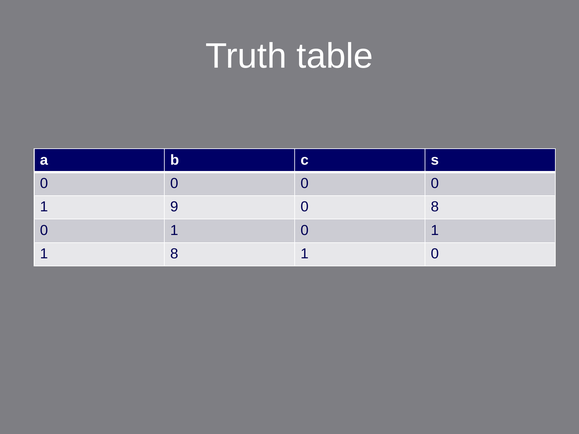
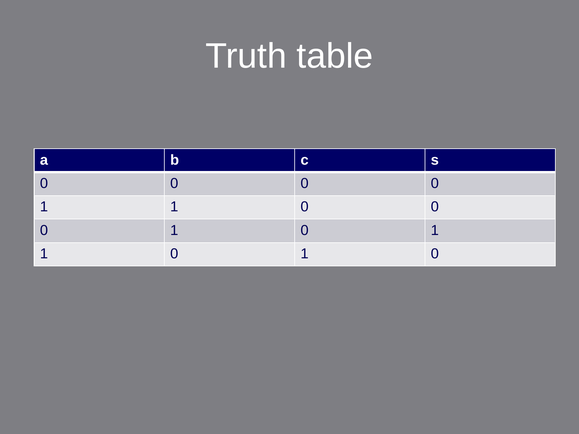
9 at (174, 207): 9 -> 1
8 at (435, 207): 8 -> 0
8 at (174, 254): 8 -> 0
